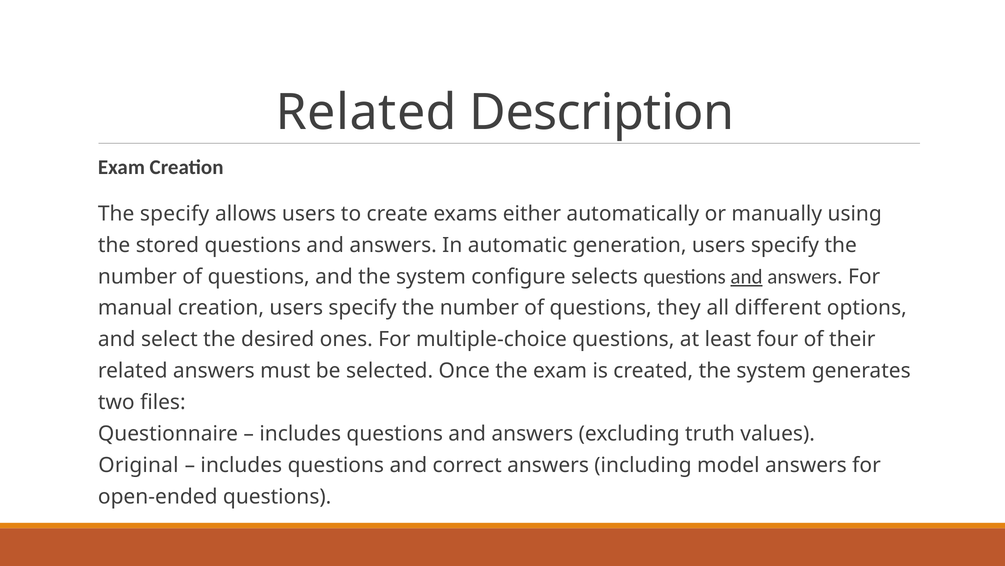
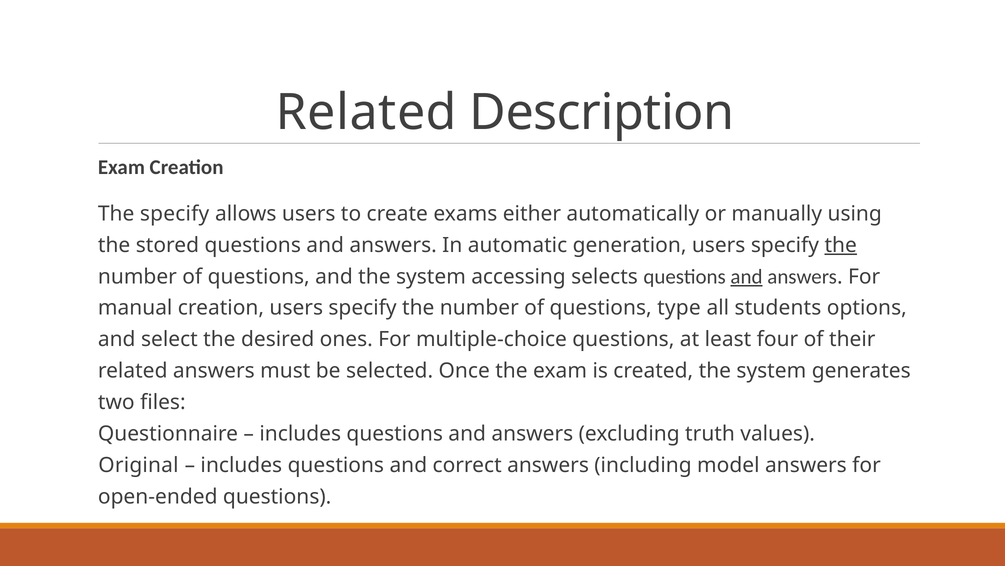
the at (841, 245) underline: none -> present
configure: configure -> accessing
they: they -> type
different: different -> students
